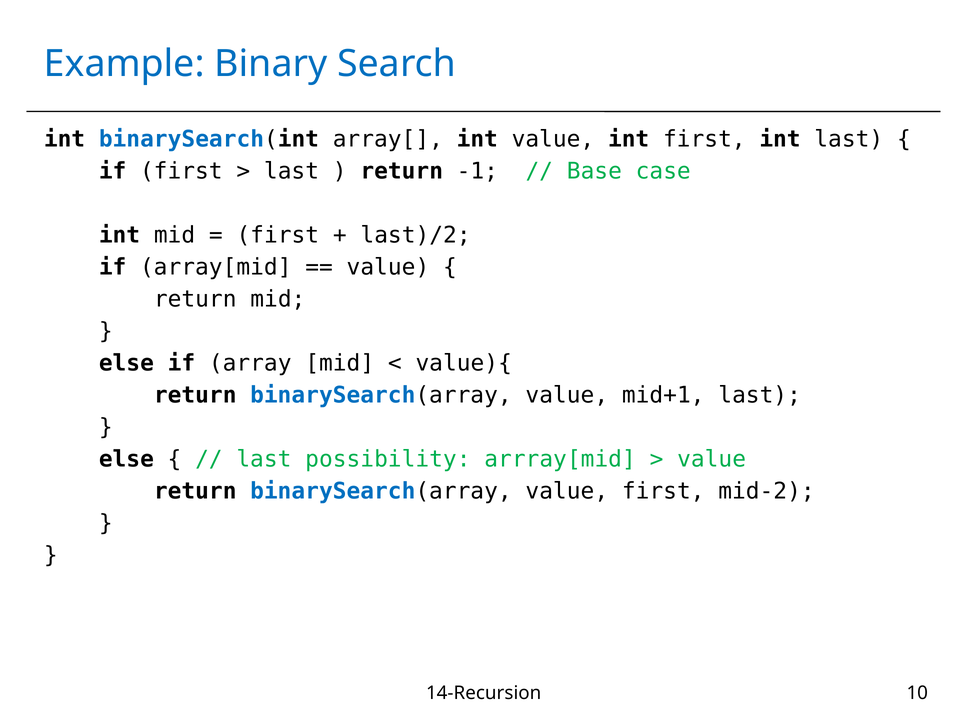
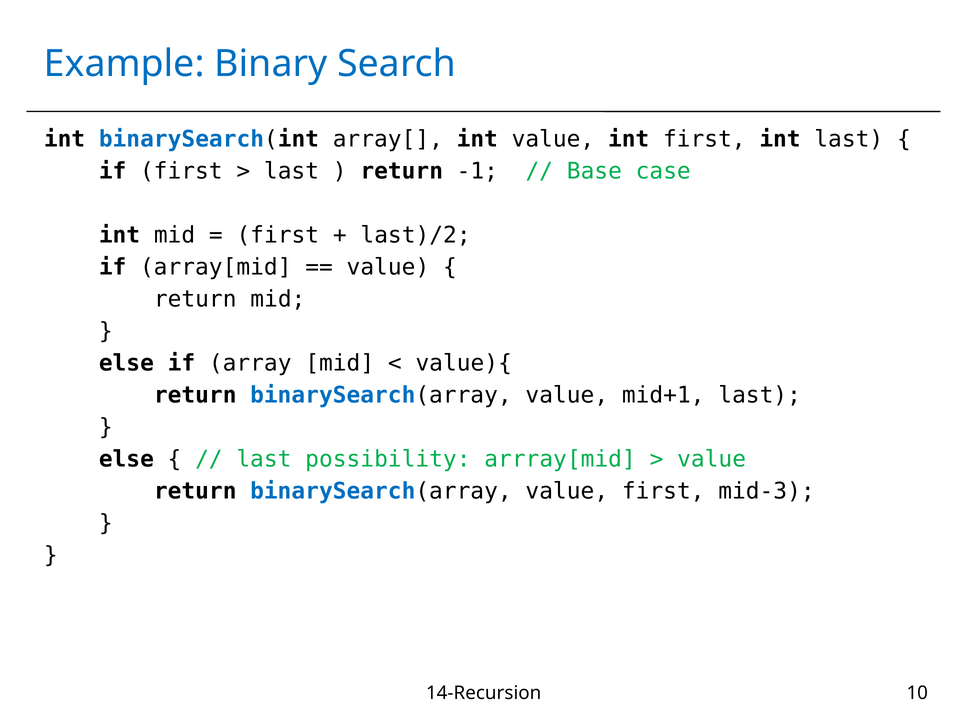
mid-2: mid-2 -> mid-3
